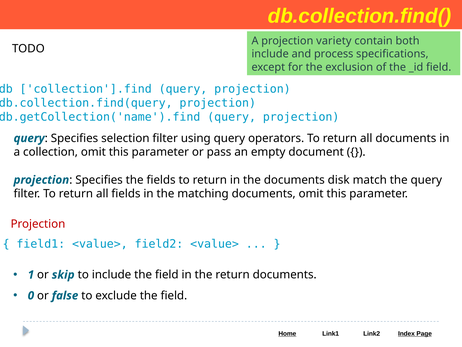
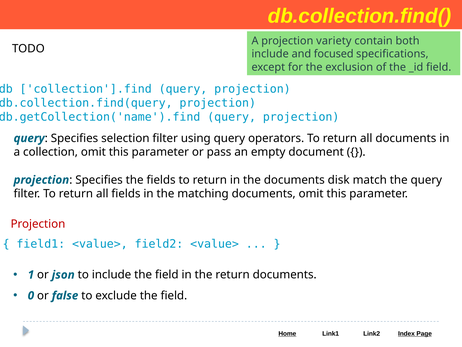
process: process -> focused
skip: skip -> json
